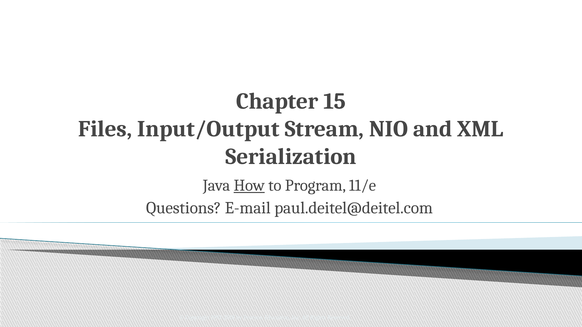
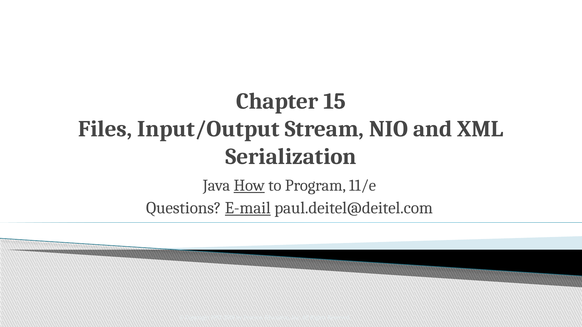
E-mail underline: none -> present
